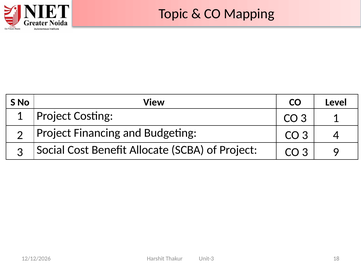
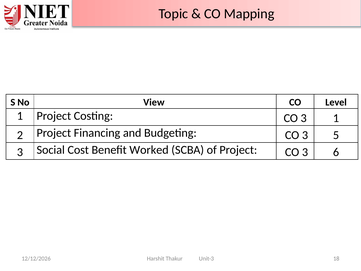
4: 4 -> 5
Allocate: Allocate -> Worked
9: 9 -> 6
